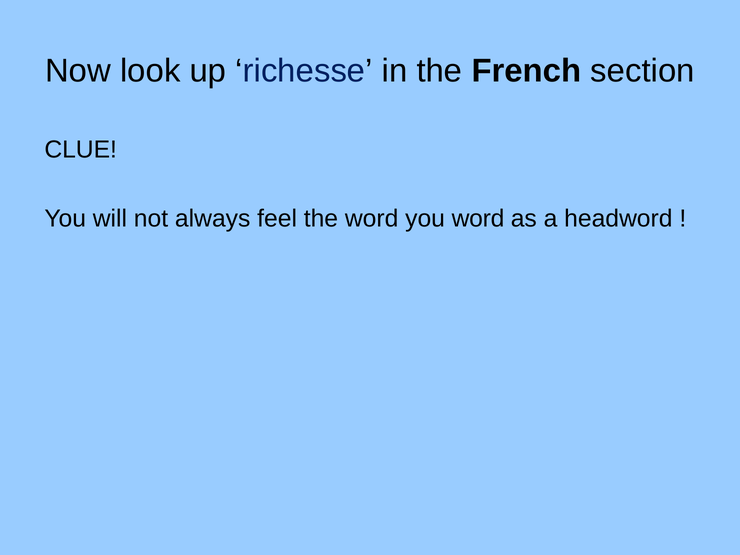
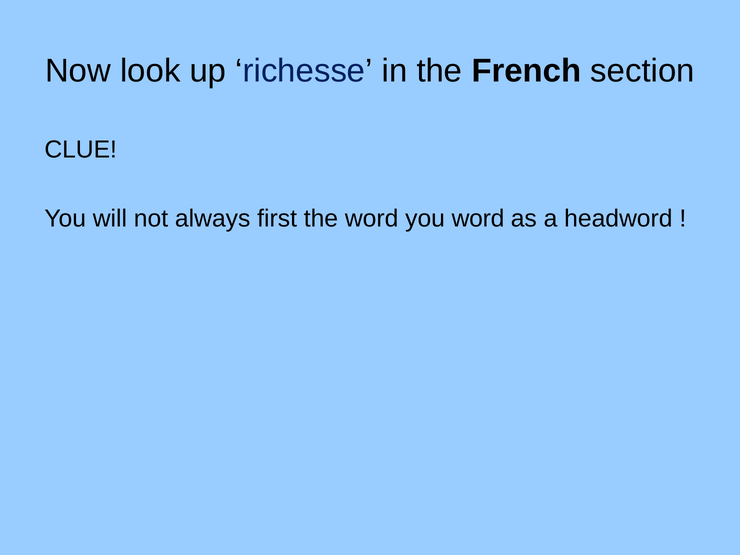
feel: feel -> first
